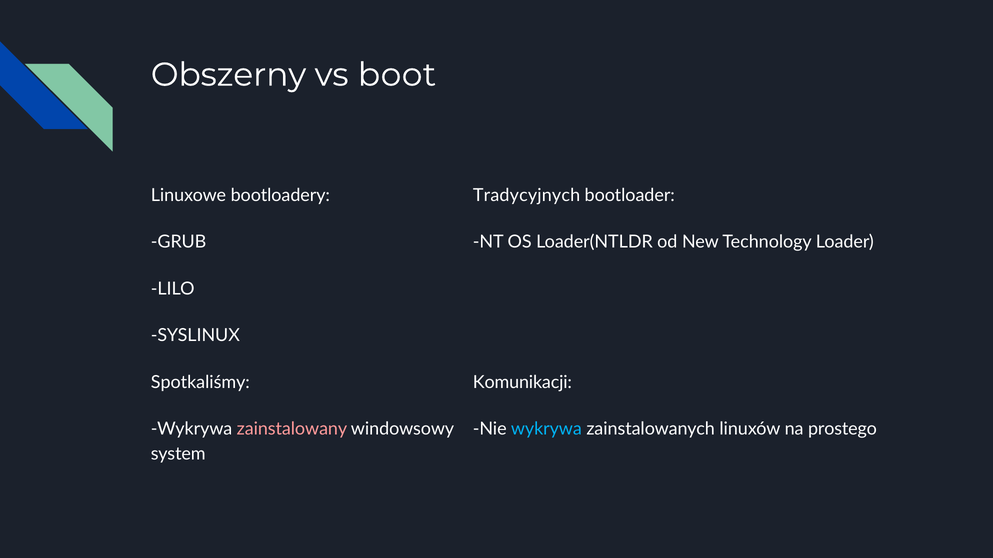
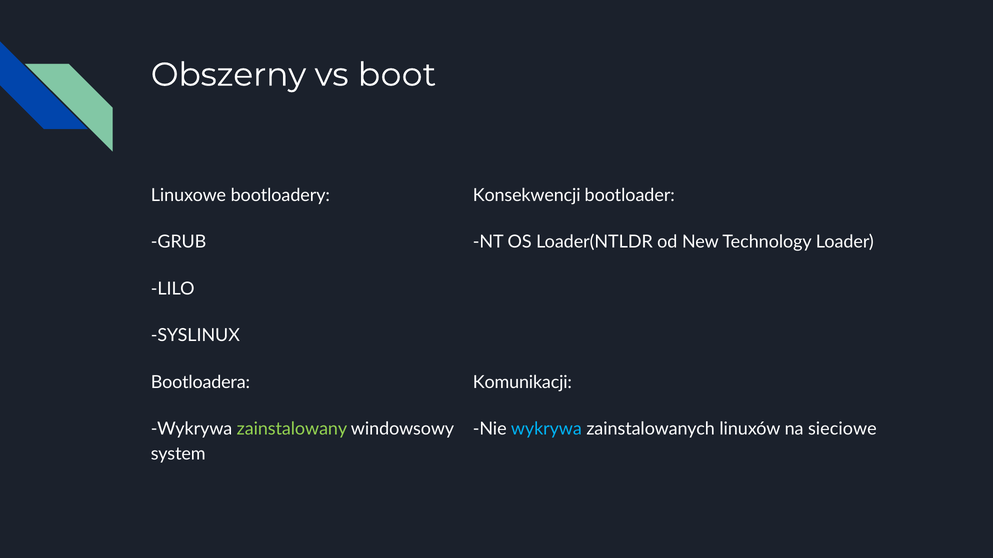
Tradycyjnych: Tradycyjnych -> Konsekwencji
Spotkaliśmy: Spotkaliśmy -> Bootloadera
zainstalowany colour: pink -> light green
prostego: prostego -> sieciowe
